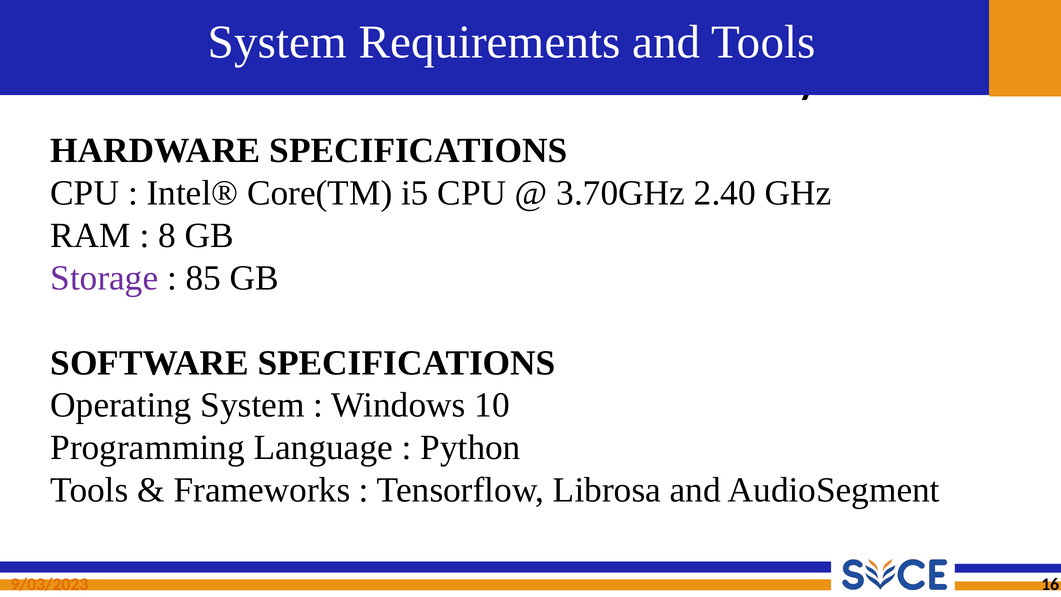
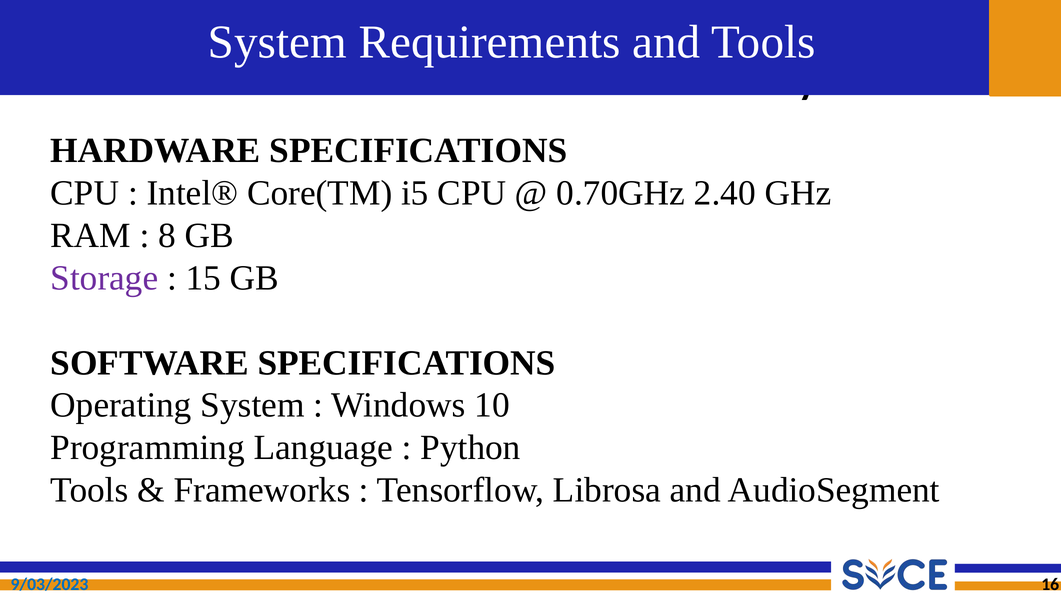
3.70GHz: 3.70GHz -> 0.70GHz
85: 85 -> 15
9/03/2023 colour: orange -> blue
